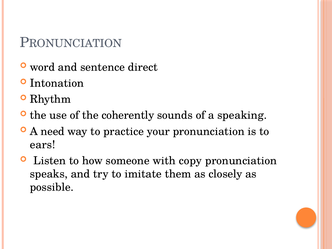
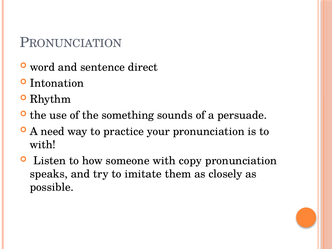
coherently: coherently -> something
speaking: speaking -> persuade
ears at (43, 145): ears -> with
